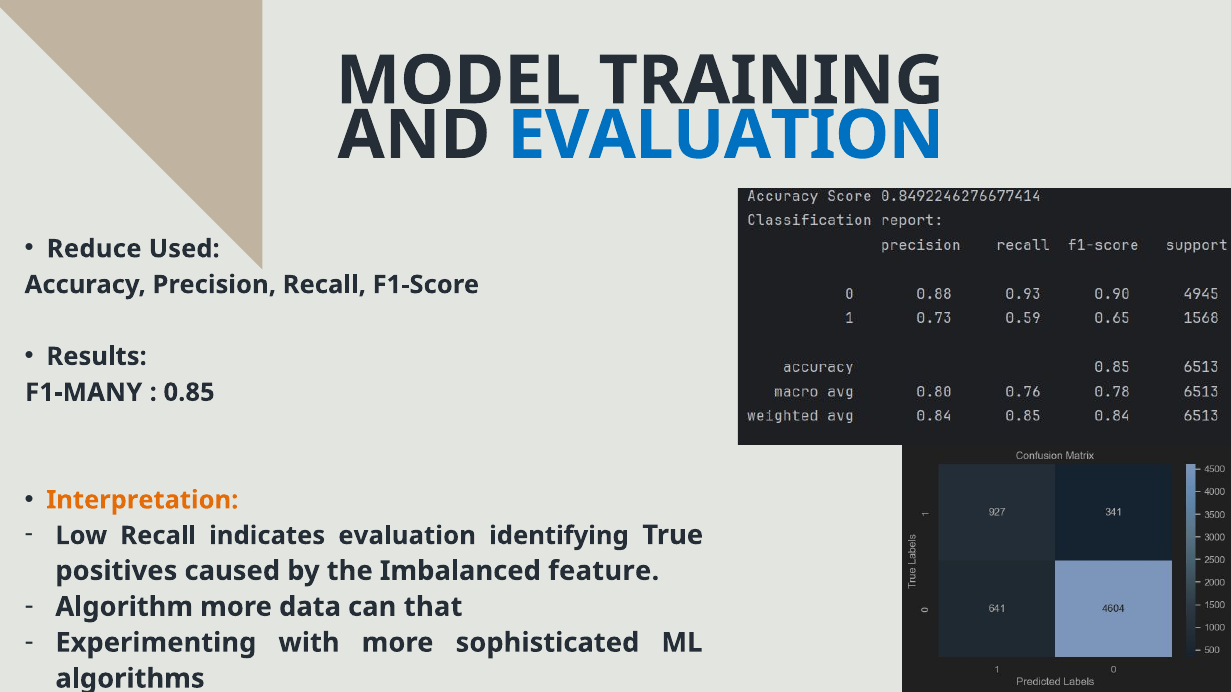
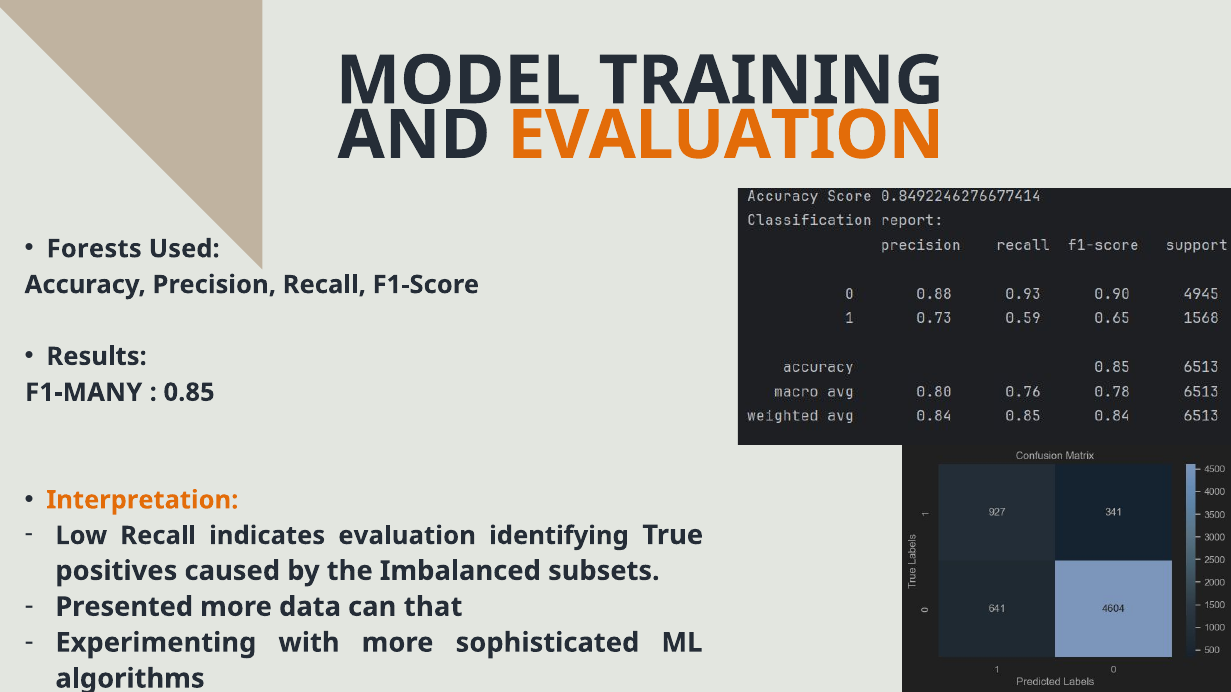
EVALUATION at (726, 136) colour: blue -> orange
Reduce: Reduce -> Forests
feature: feature -> subsets
Algorithm: Algorithm -> Presented
